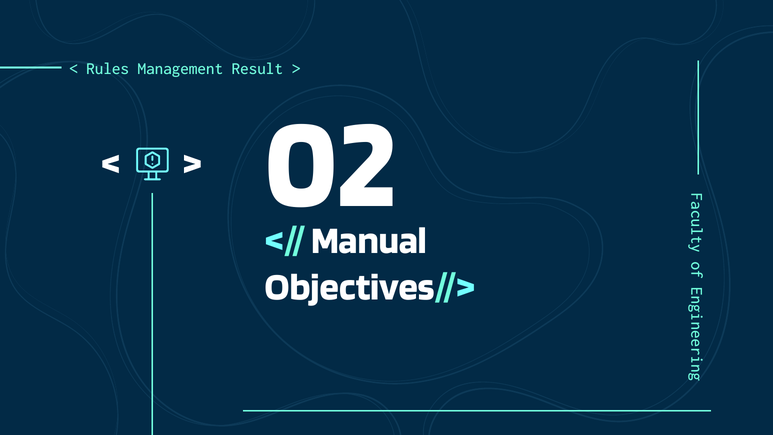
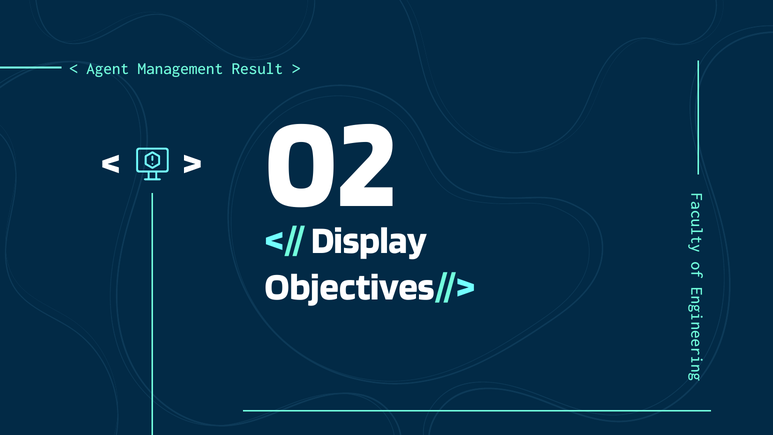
Rules: Rules -> Agent
Manual: Manual -> Display
